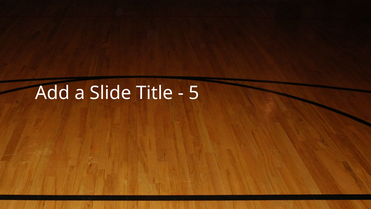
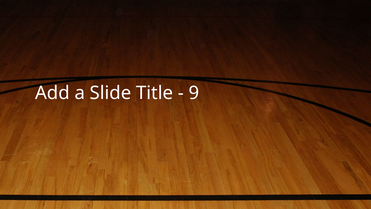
5: 5 -> 9
